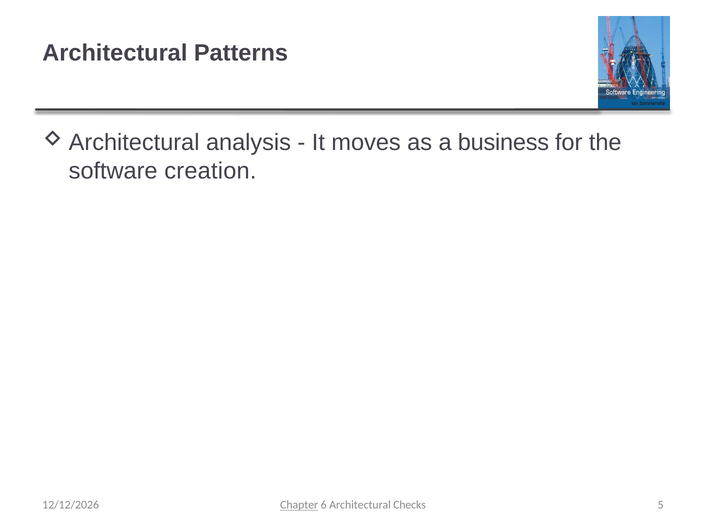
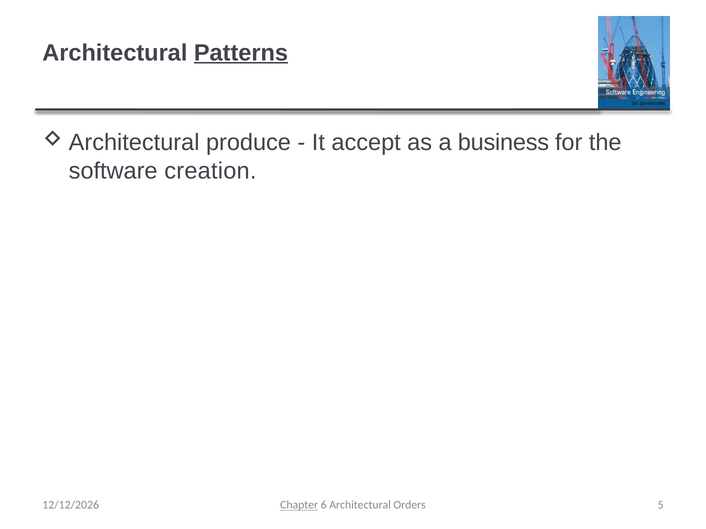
Patterns underline: none -> present
analysis: analysis -> produce
moves: moves -> accept
Checks: Checks -> Orders
